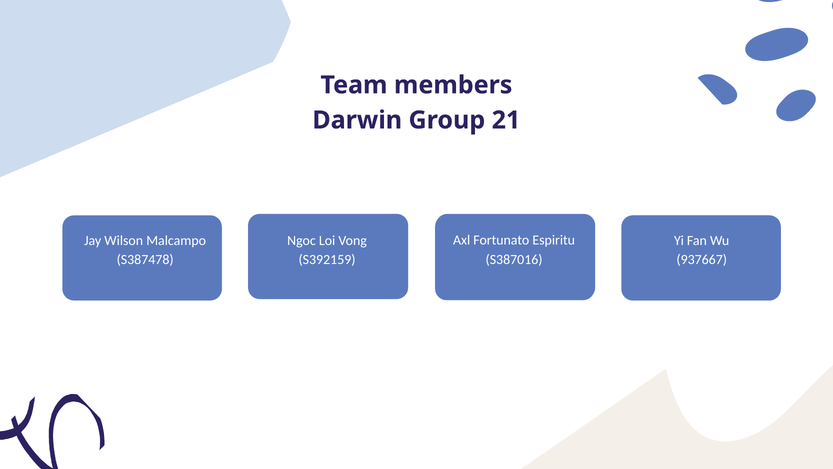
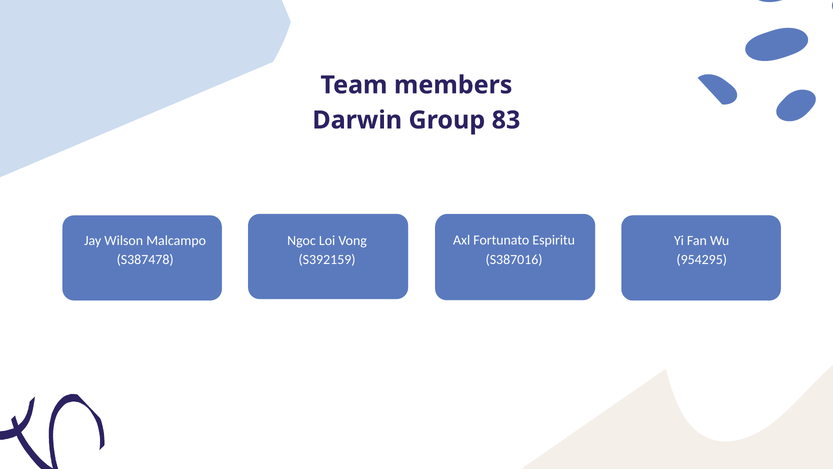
21: 21 -> 83
937667: 937667 -> 954295
